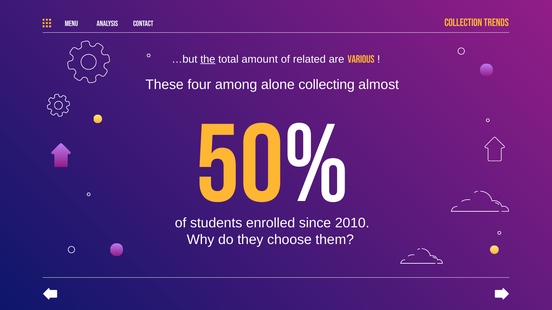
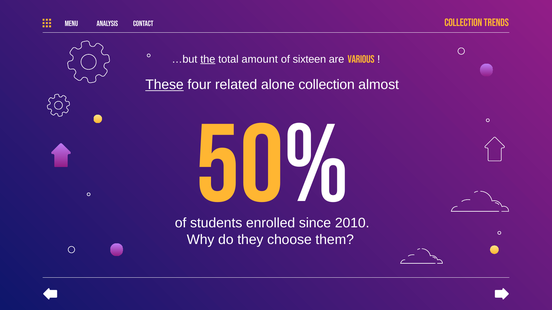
related: related -> sixteen
These underline: none -> present
among: among -> related
alone collecting: collecting -> collection
